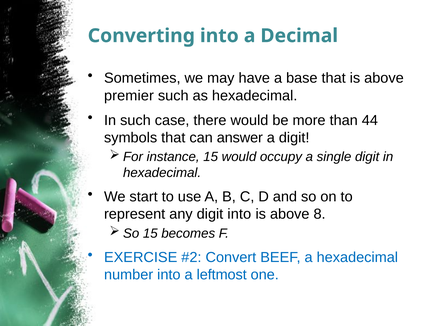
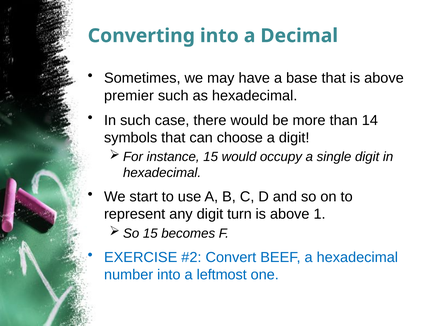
44: 44 -> 14
answer: answer -> choose
digit into: into -> turn
8: 8 -> 1
